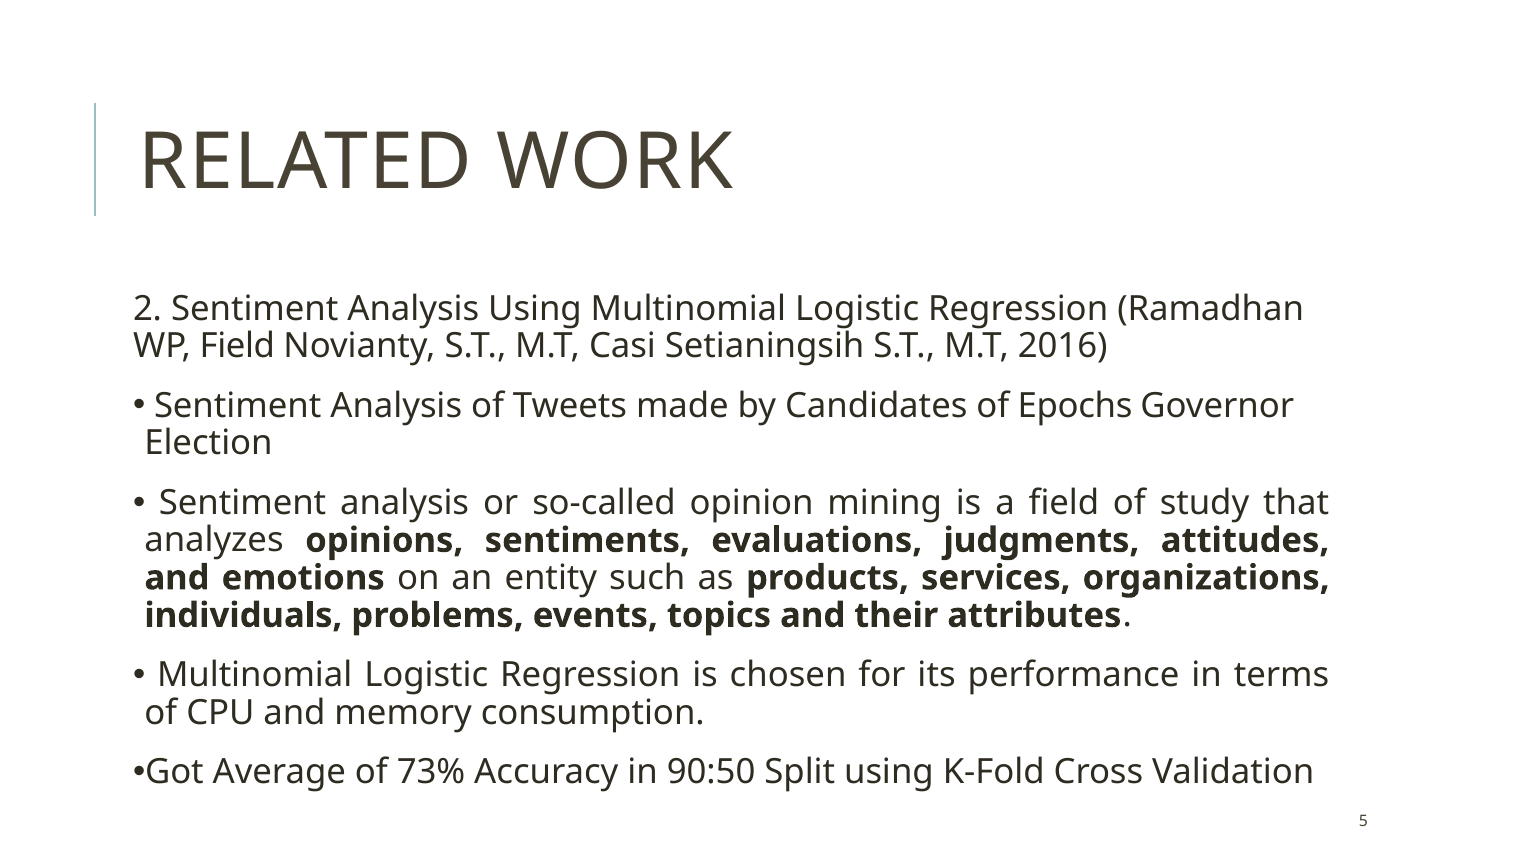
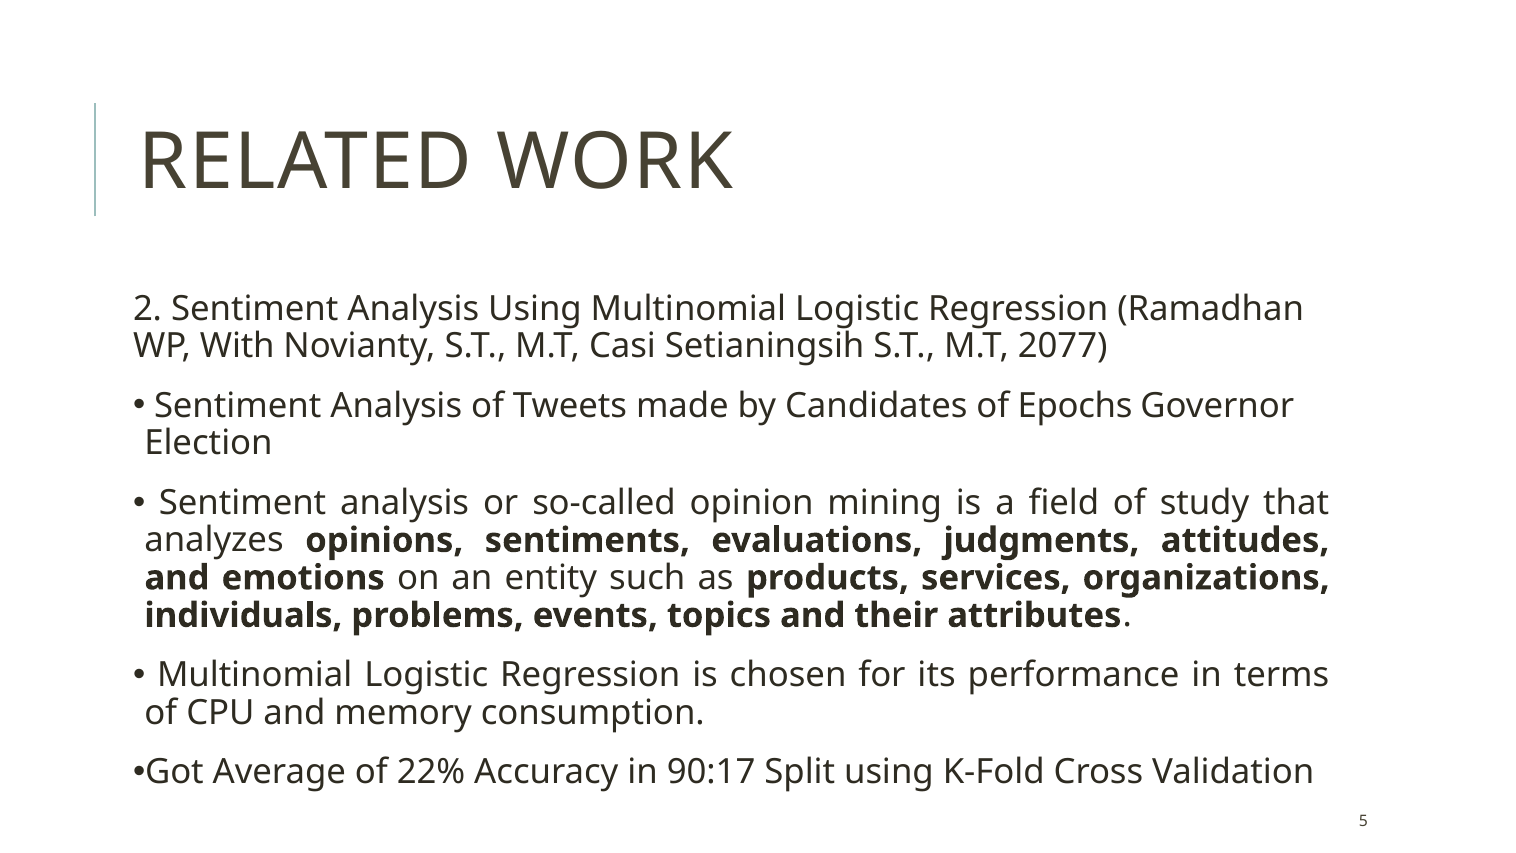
WP Field: Field -> With
2016: 2016 -> 2077
73%: 73% -> 22%
90:50: 90:50 -> 90:17
